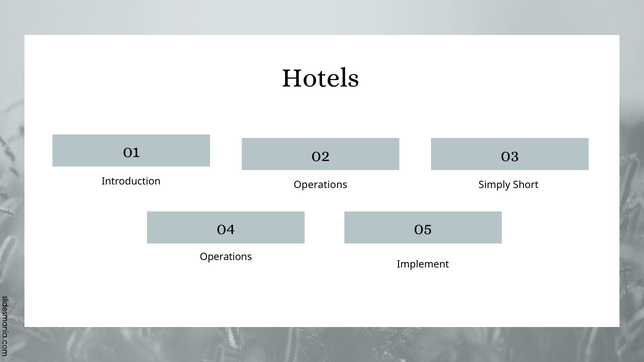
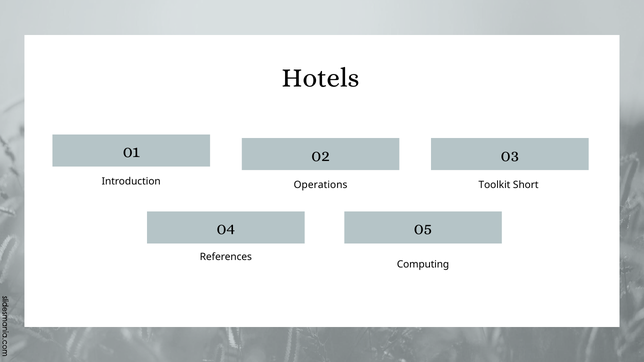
Simply: Simply -> Toolkit
Operations at (226, 257): Operations -> References
Implement: Implement -> Computing
